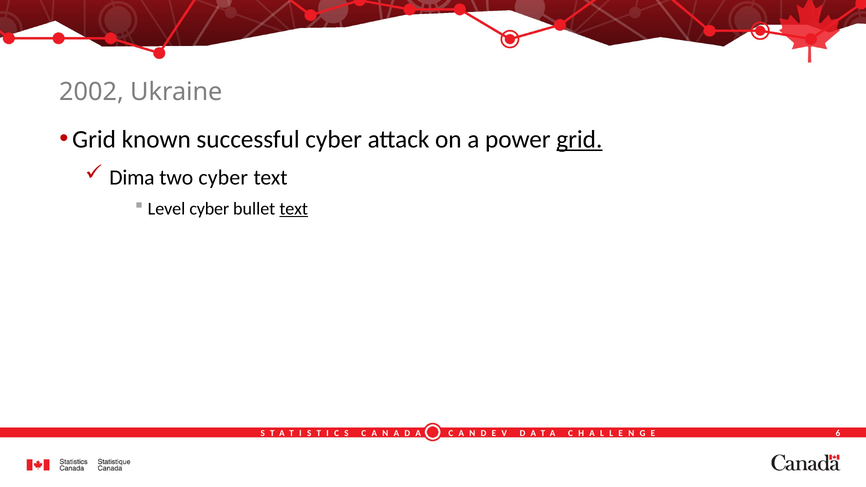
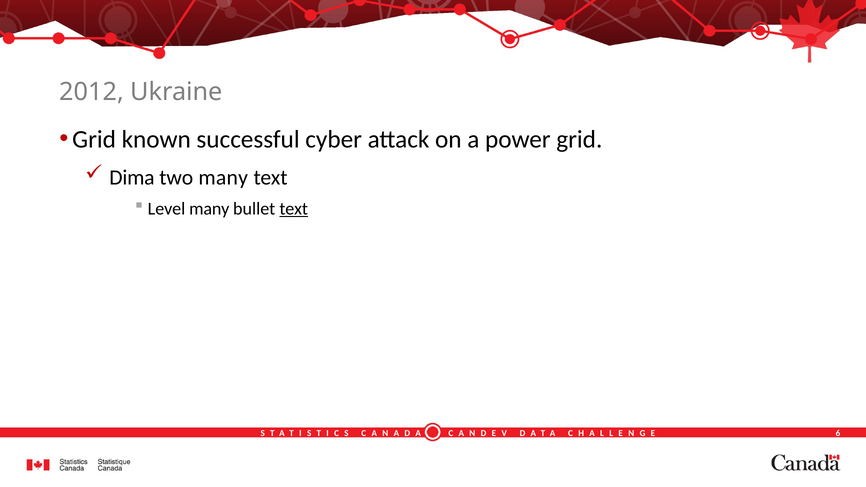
2002: 2002 -> 2012
grid at (579, 139) underline: present -> none
two cyber: cyber -> many
Level cyber: cyber -> many
